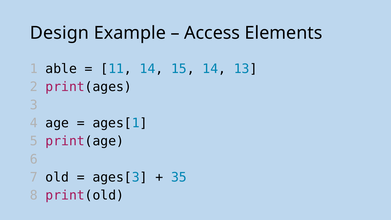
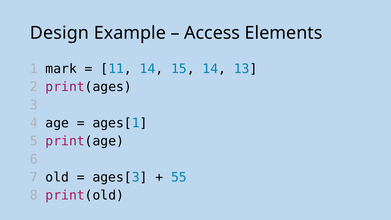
able: able -> mark
35: 35 -> 55
